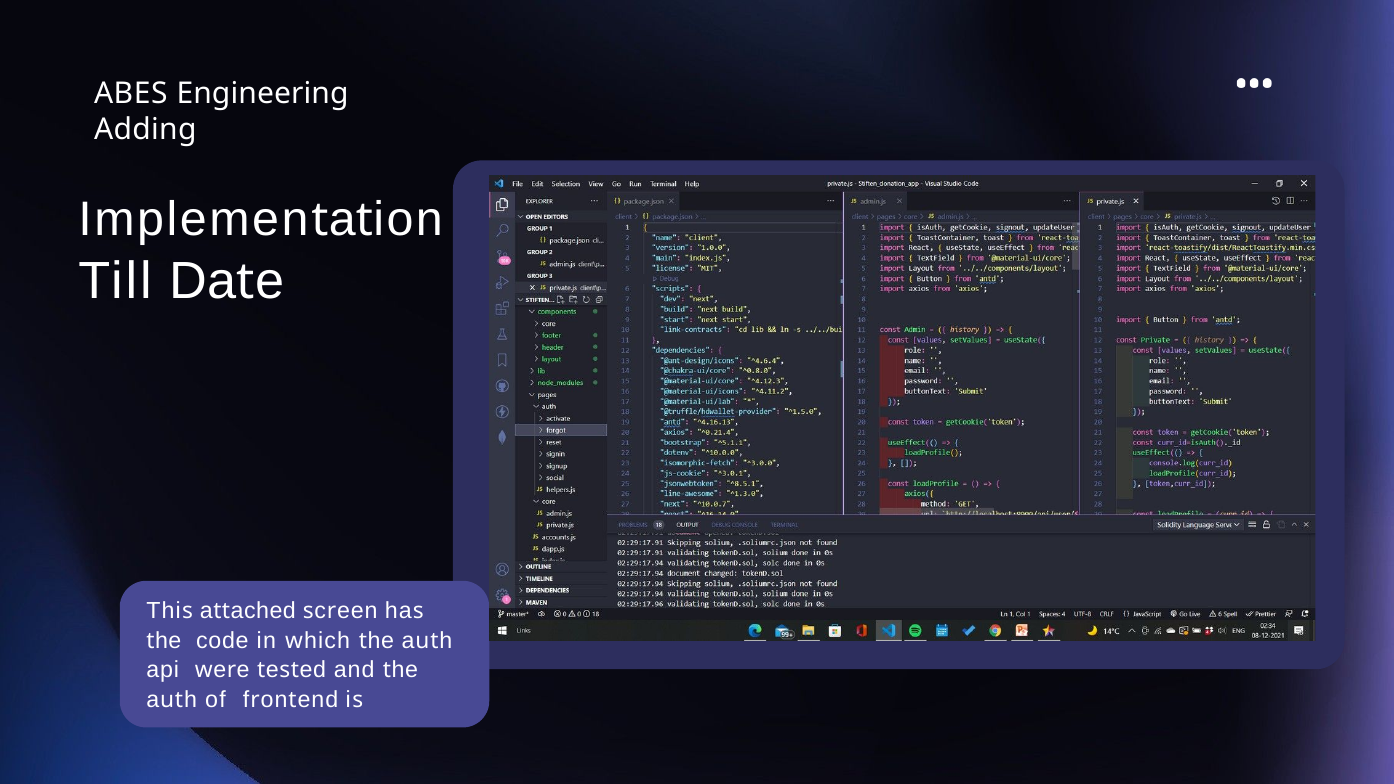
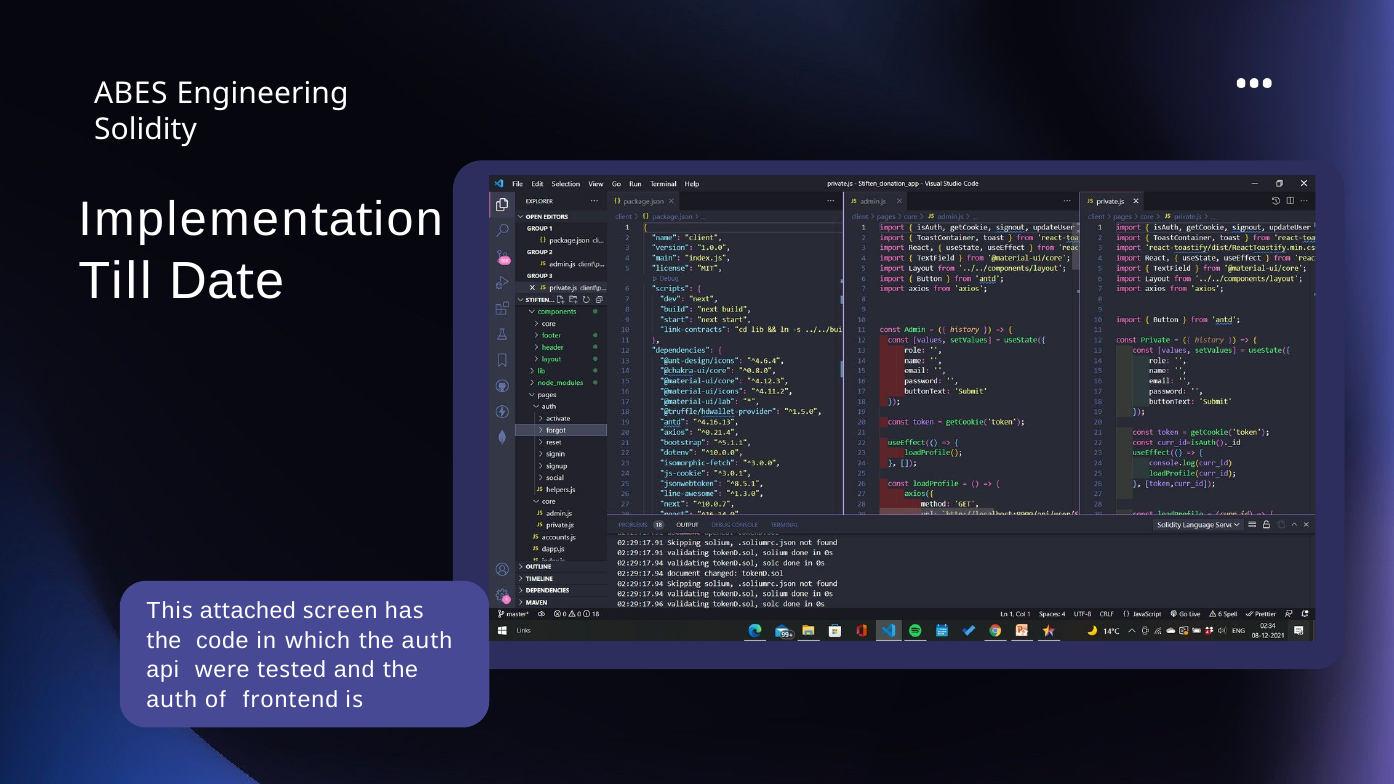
Adding: Adding -> Solidity
